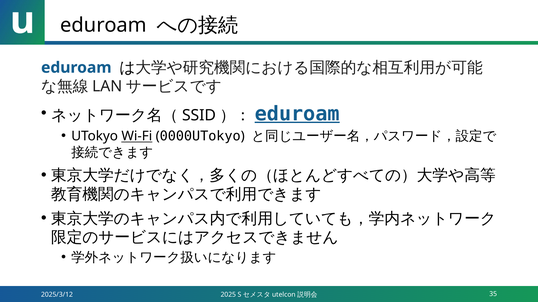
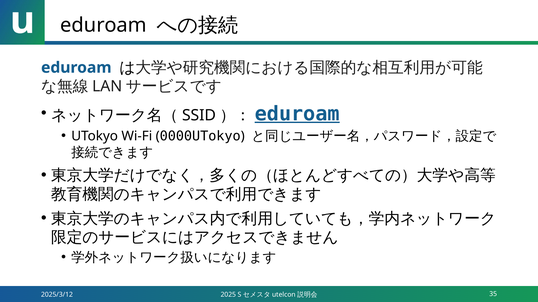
Wi-Fi underline: present -> none
